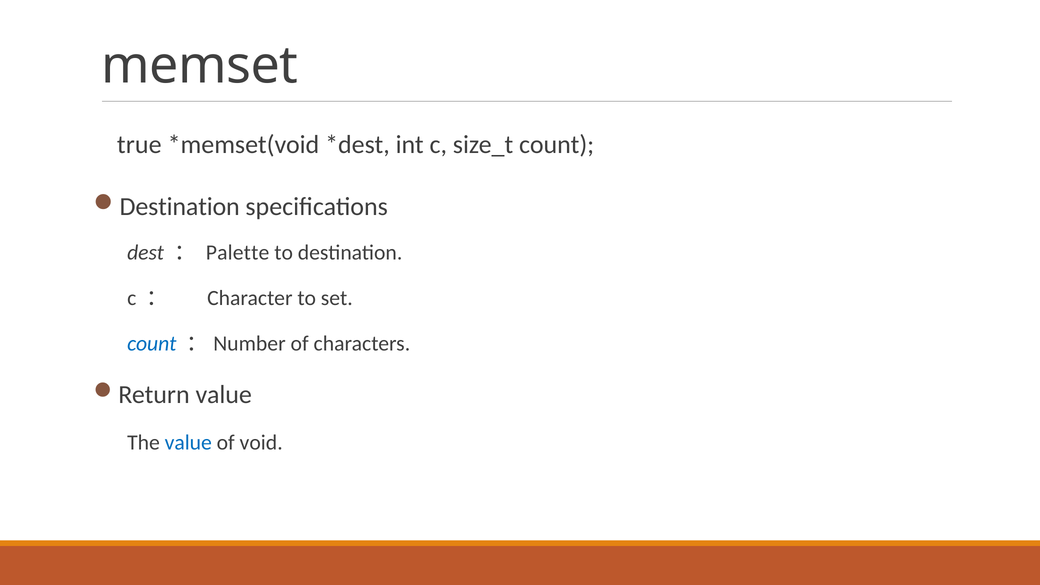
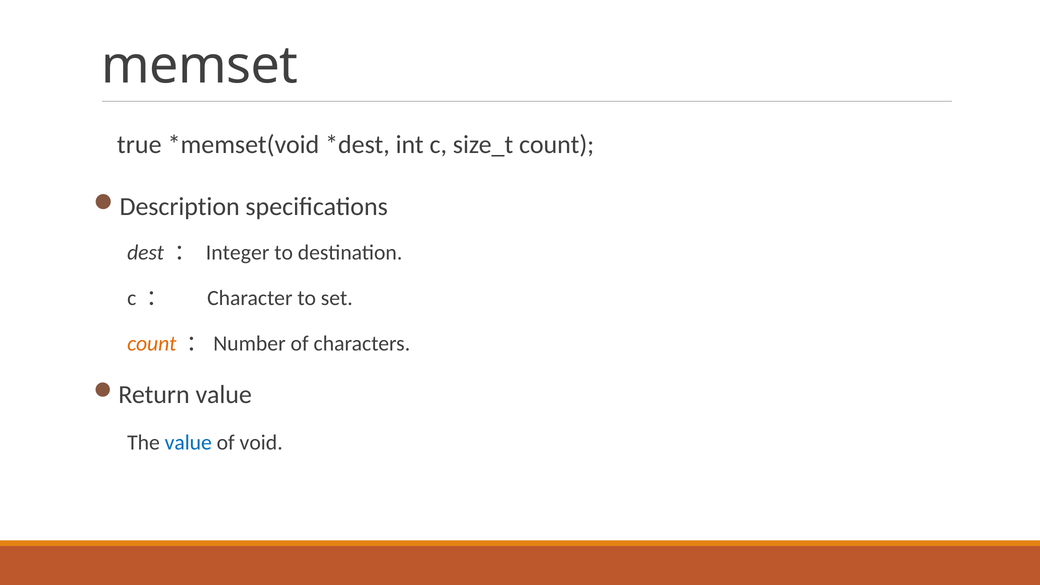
Destination at (180, 207): Destination -> Description
Palette: Palette -> Integer
count at (152, 344) colour: blue -> orange
